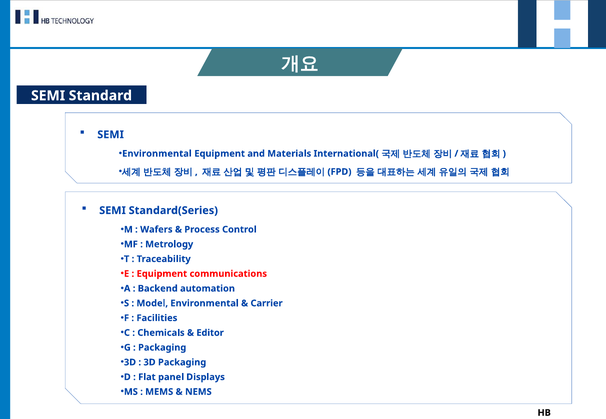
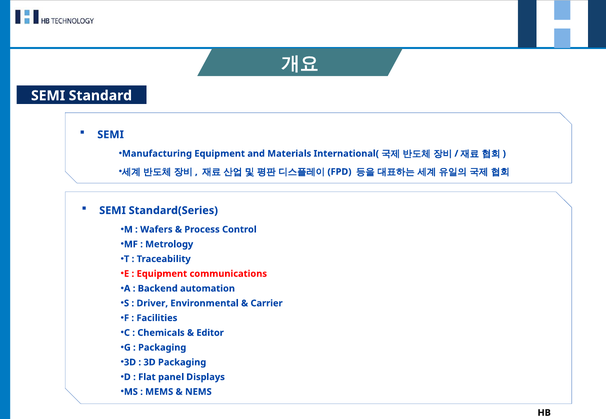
Environmental at (157, 154): Environmental -> Manufacturing
Model: Model -> Driver
